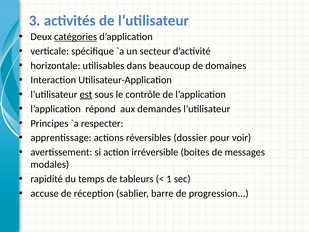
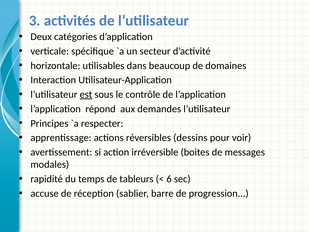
catégories underline: present -> none
dossier: dossier -> dessins
1: 1 -> 6
